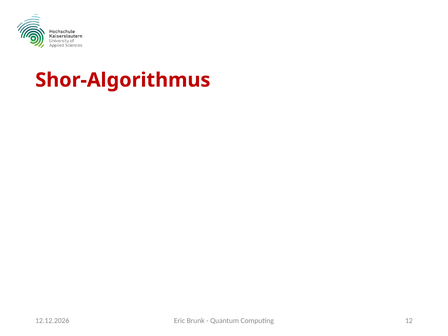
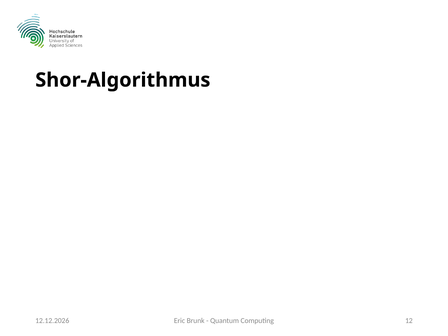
Shor-Algorithmus colour: red -> black
